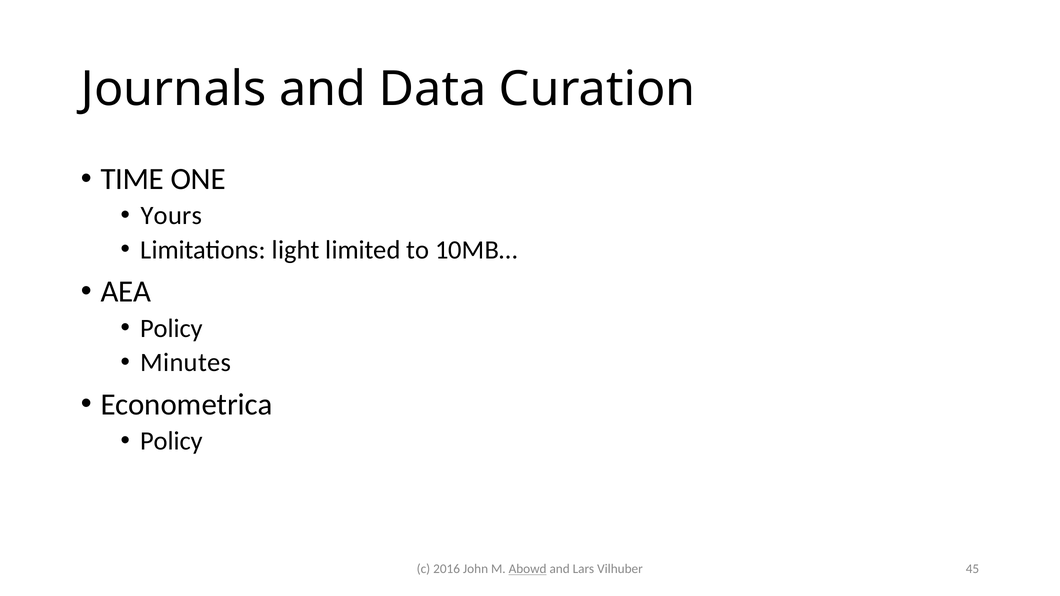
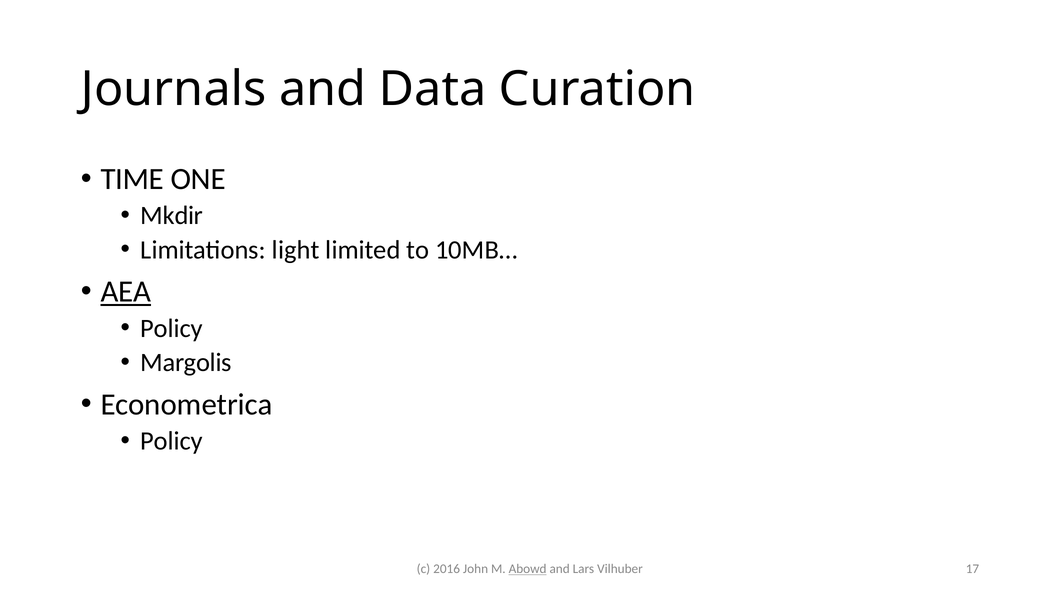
Yours: Yours -> Mkdir
AEA underline: none -> present
Minutes: Minutes -> Margolis
45: 45 -> 17
